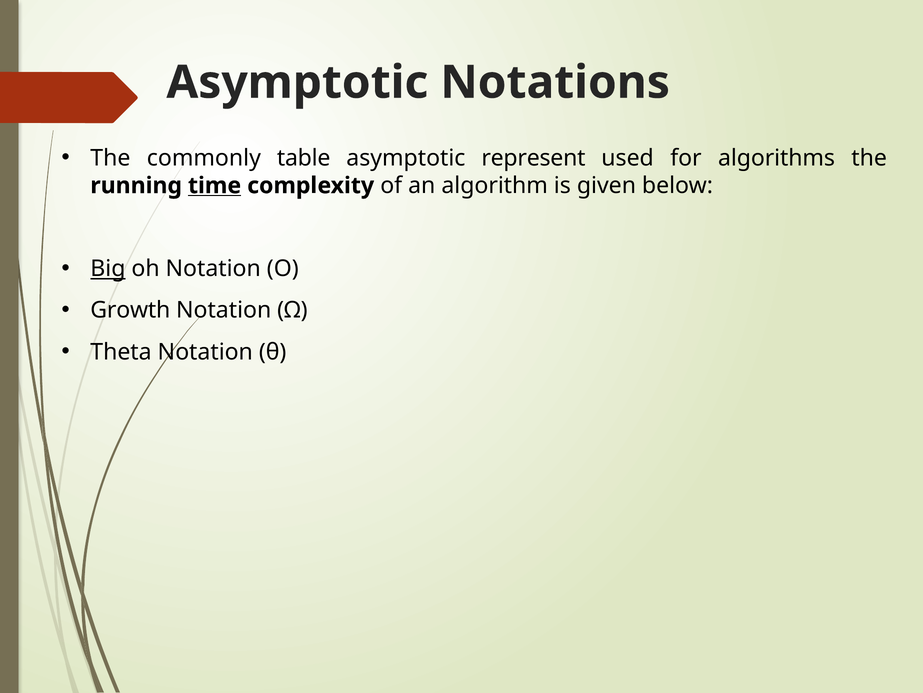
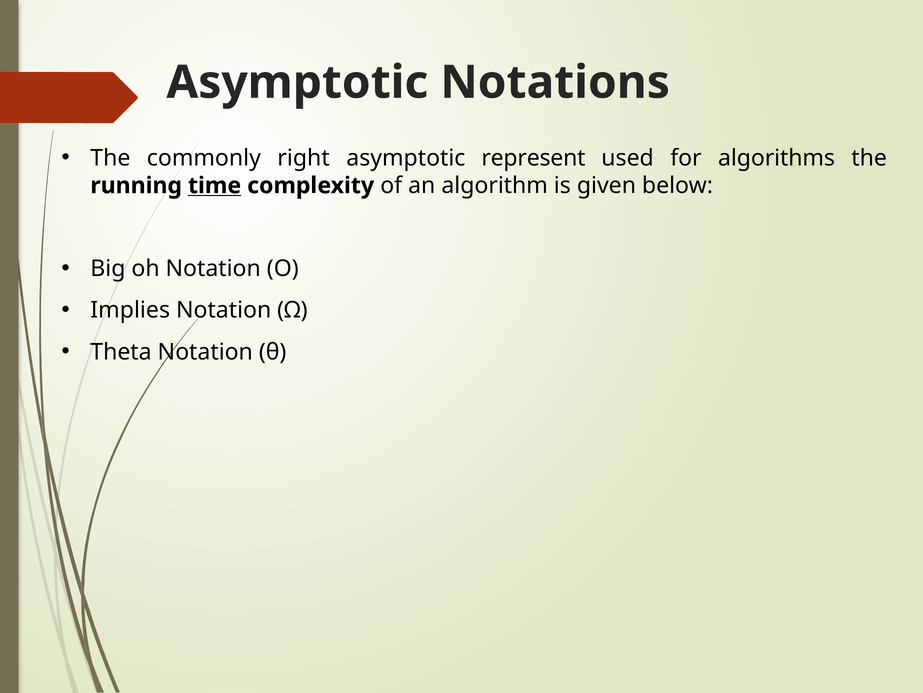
table: table -> right
Big underline: present -> none
Growth: Growth -> Implies
